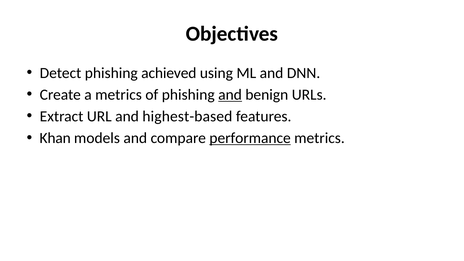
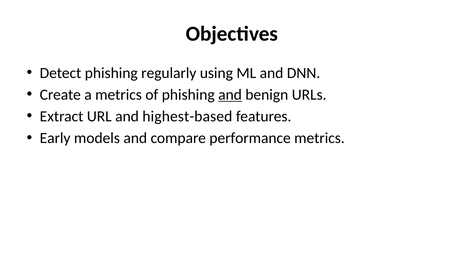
achieved: achieved -> regularly
Khan: Khan -> Early
performance underline: present -> none
